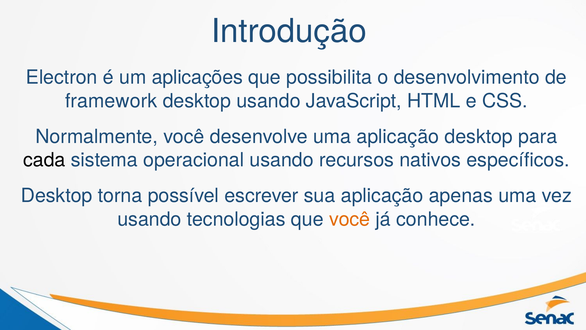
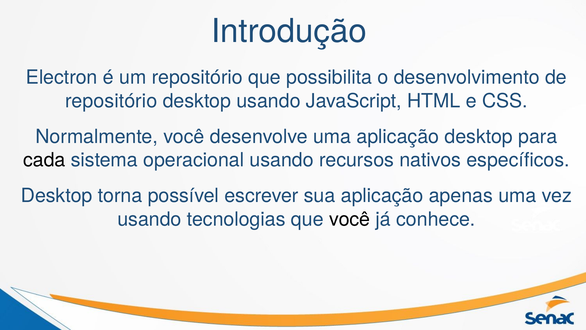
um aplicações: aplicações -> repositório
framework at (111, 101): framework -> repositório
você at (350, 219) colour: orange -> black
